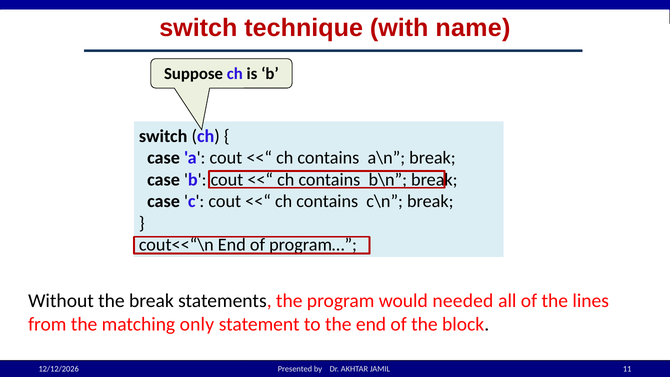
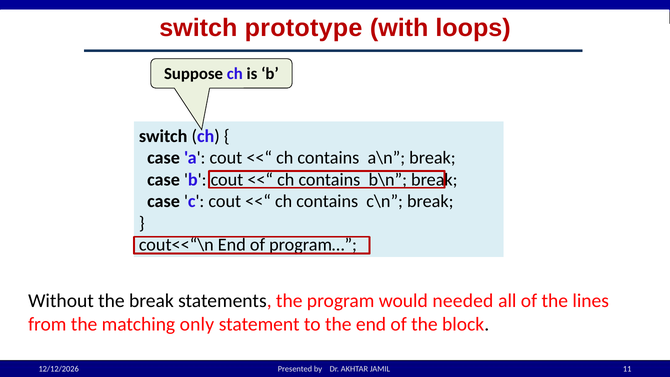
technique: technique -> prototype
name: name -> loops
